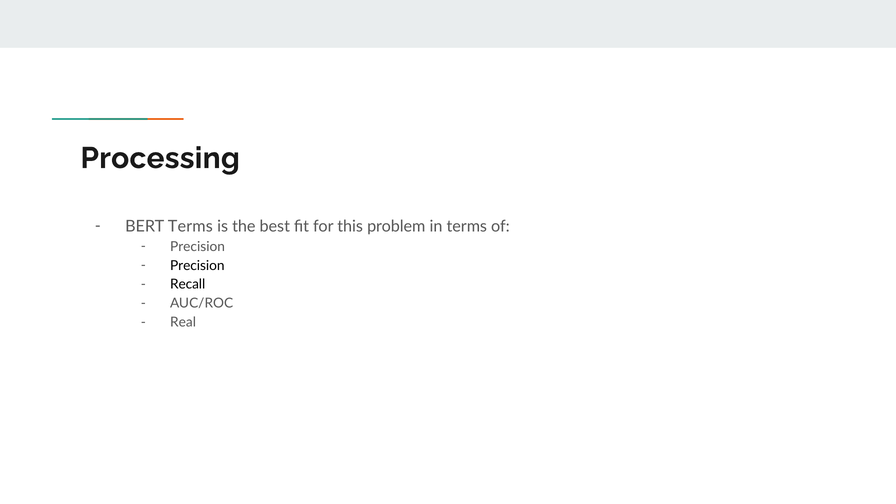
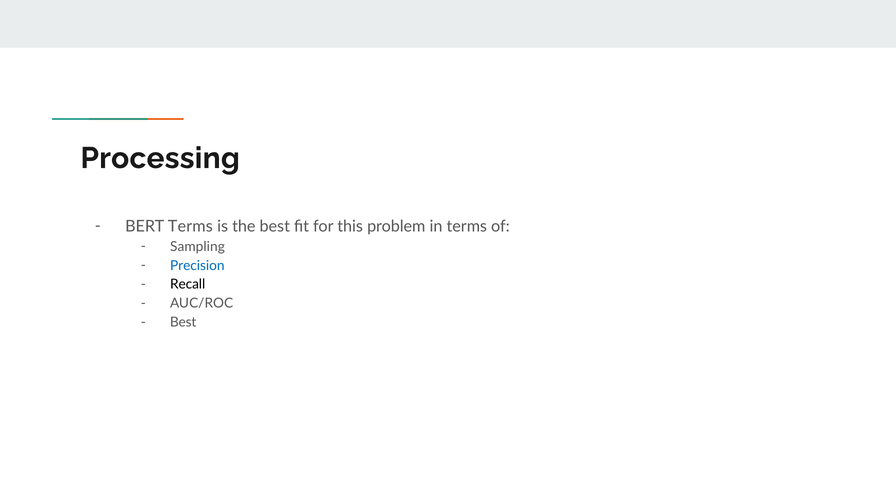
Precision at (197, 247): Precision -> Sampling
Precision at (197, 266) colour: black -> blue
Real at (183, 322): Real -> Best
